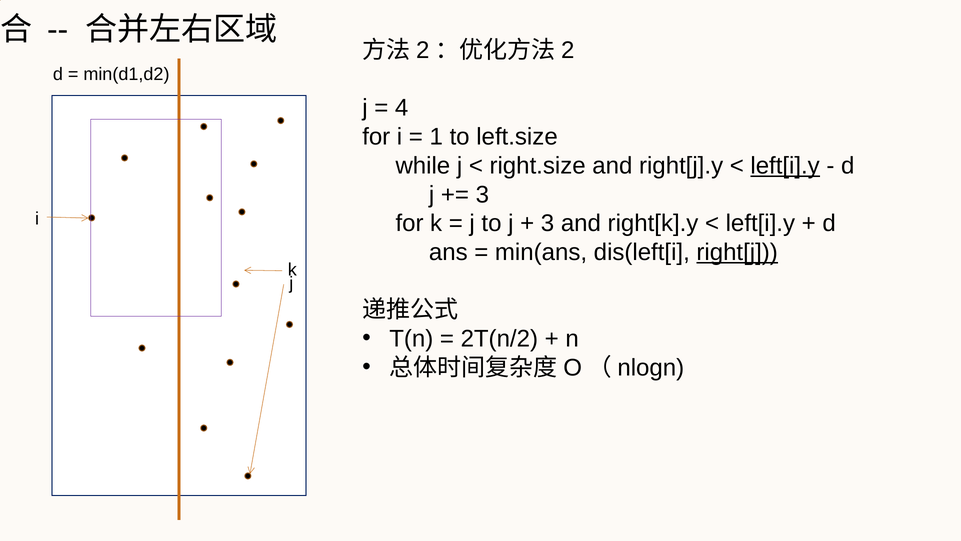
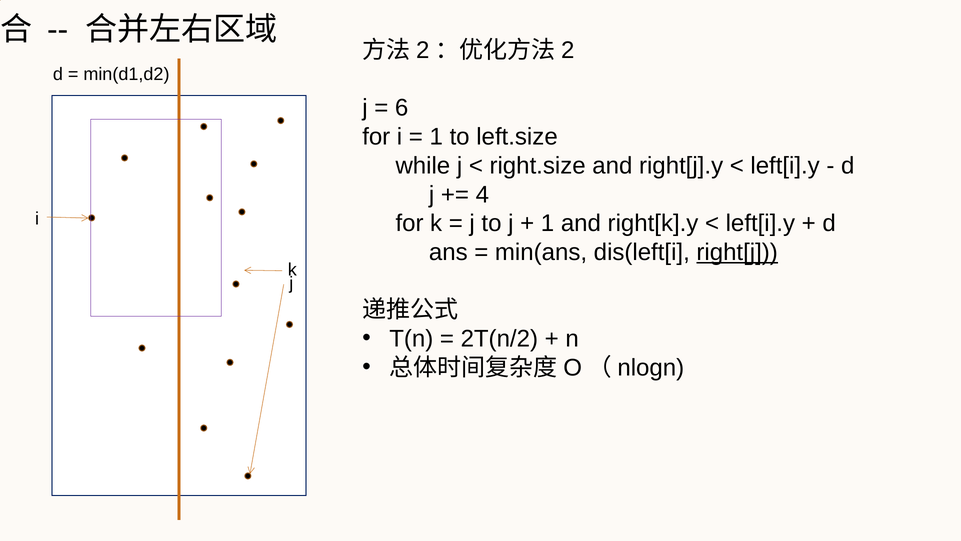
4: 4 -> 6
left[i].y at (785, 166) underline: present -> none
3 at (482, 194): 3 -> 4
3 at (548, 223): 3 -> 1
